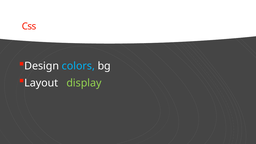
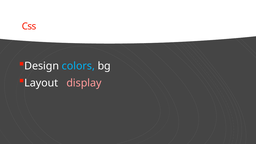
display colour: light green -> pink
